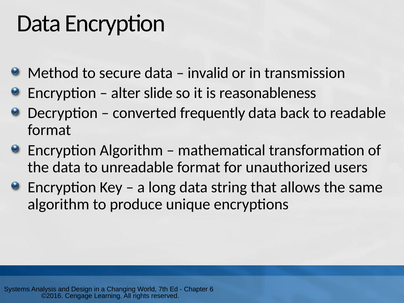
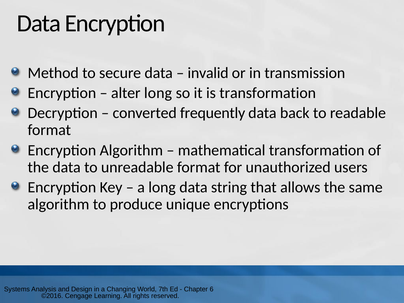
alter slide: slide -> long
is reasonableness: reasonableness -> transformation
